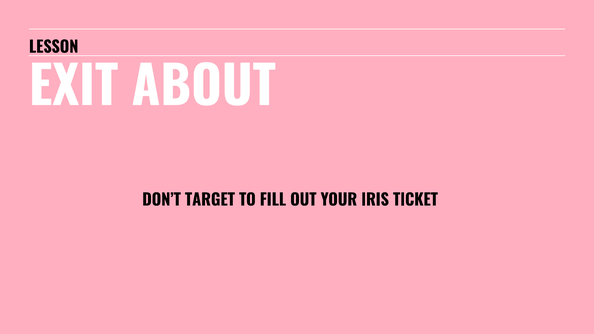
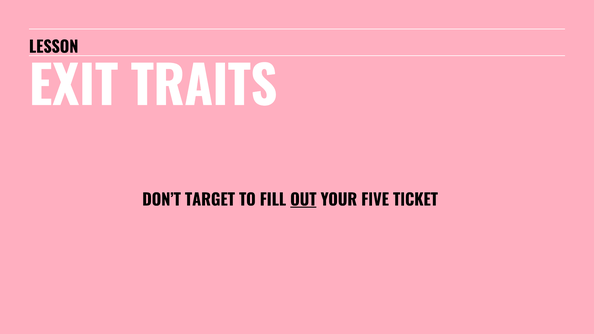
ABOUT: ABOUT -> TRAITS
OUT underline: none -> present
IRIS: IRIS -> FIVE
